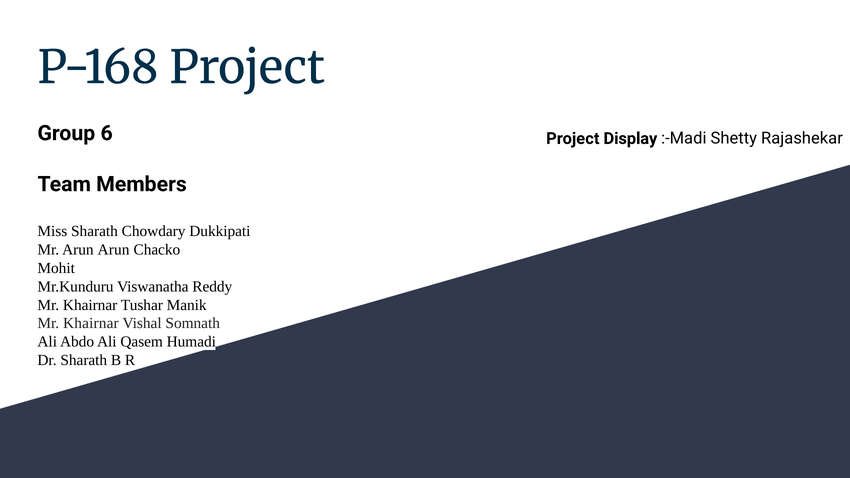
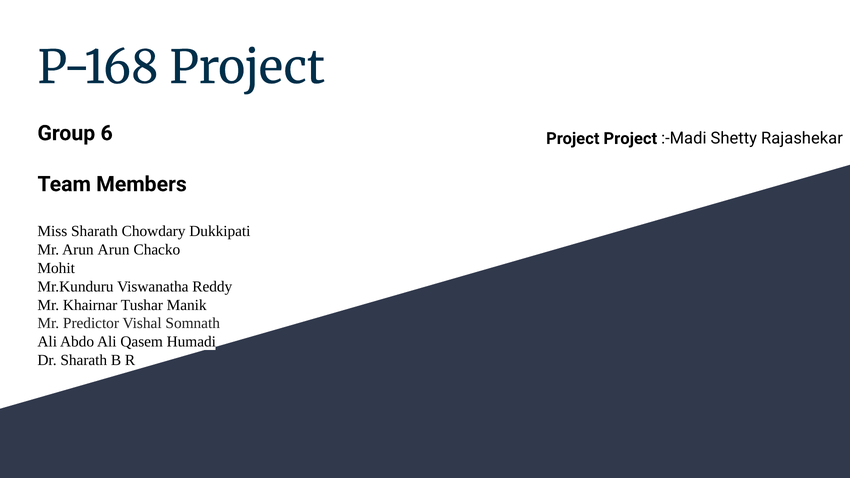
Project Display: Display -> Project
Khairnar at (91, 323): Khairnar -> Predictor
